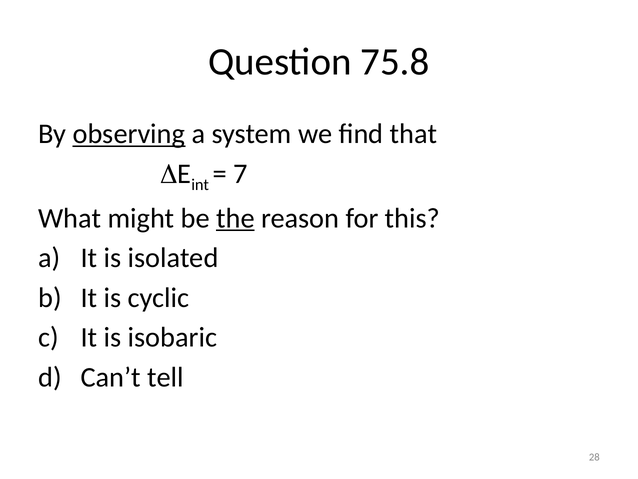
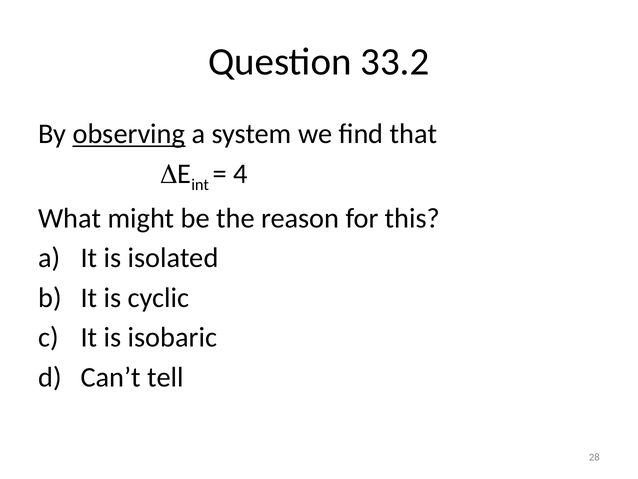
75.8: 75.8 -> 33.2
7: 7 -> 4
the underline: present -> none
